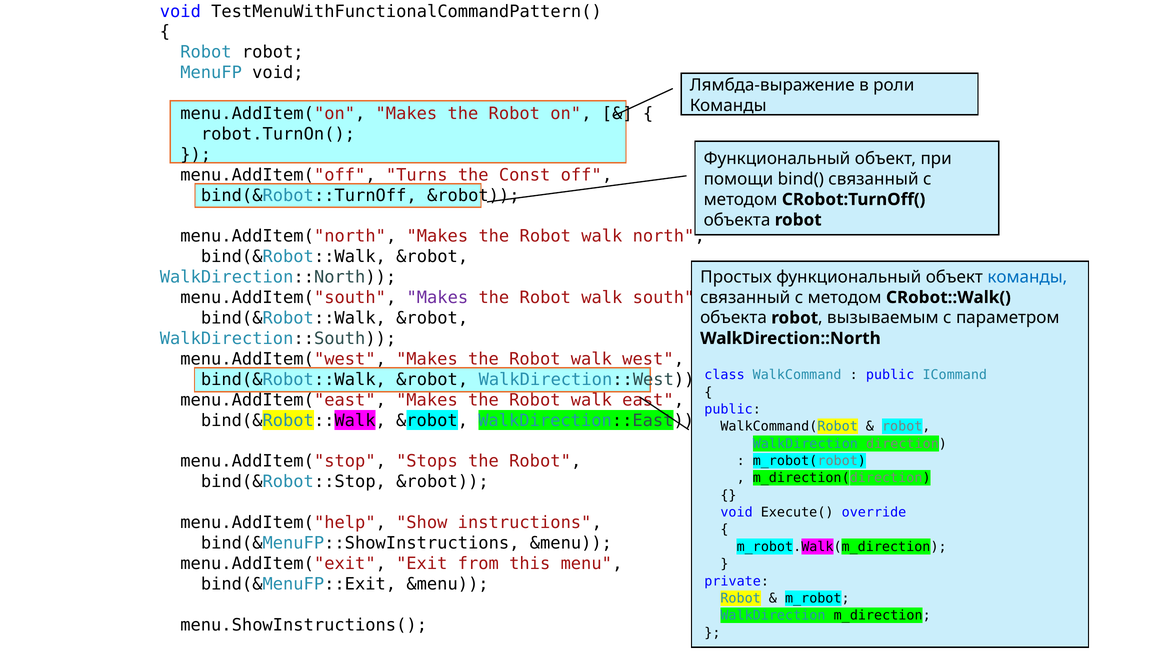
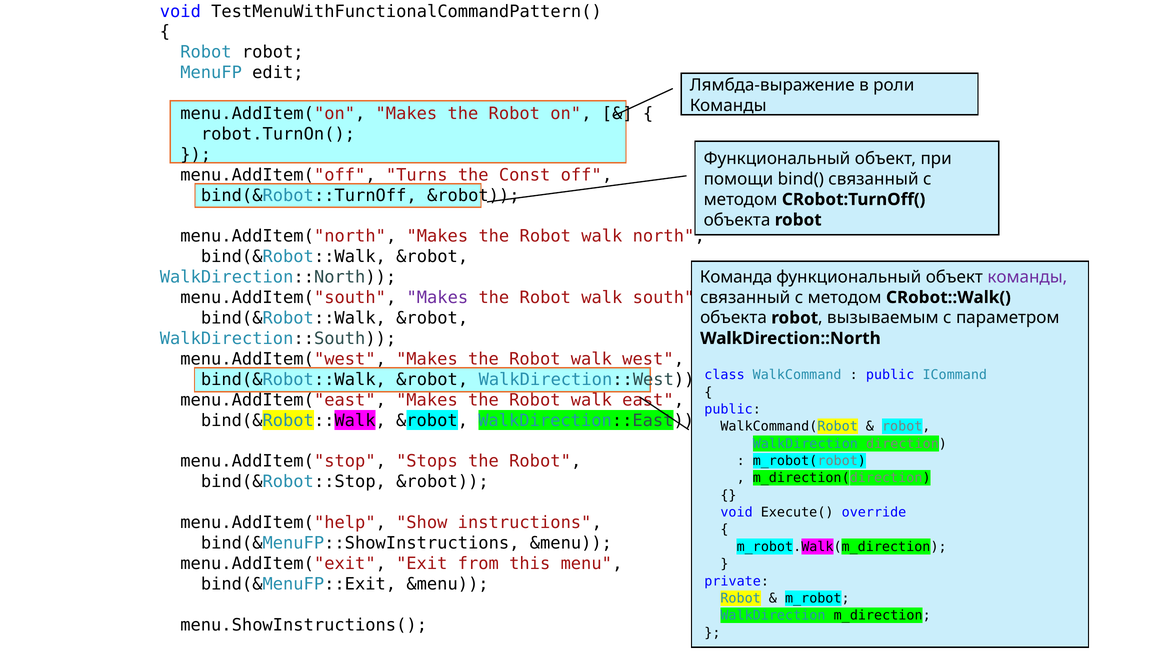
MenuFP void: void -> edit
Простых: Простых -> Команда
команды at (1027, 277) colour: blue -> purple
